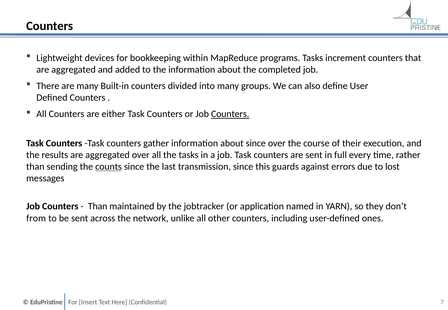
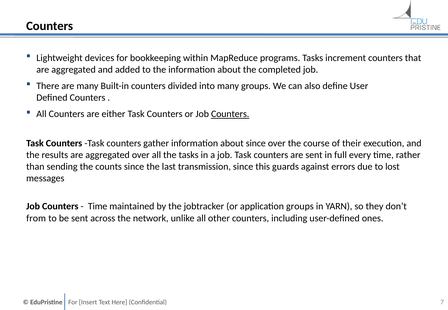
counts underline: present -> none
Than at (98, 207): Than -> Time
application named: named -> groups
